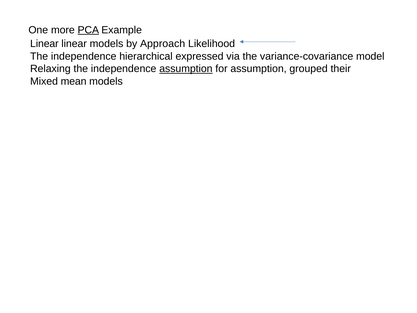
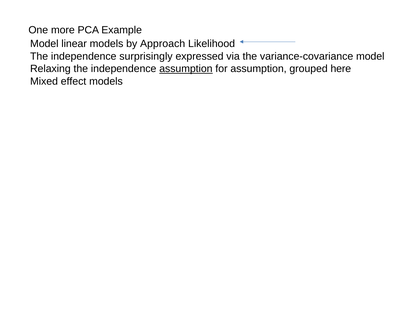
PCA underline: present -> none
Linear at (44, 44): Linear -> Model
hierarchical: hierarchical -> surprisingly
their: their -> here
mean: mean -> effect
